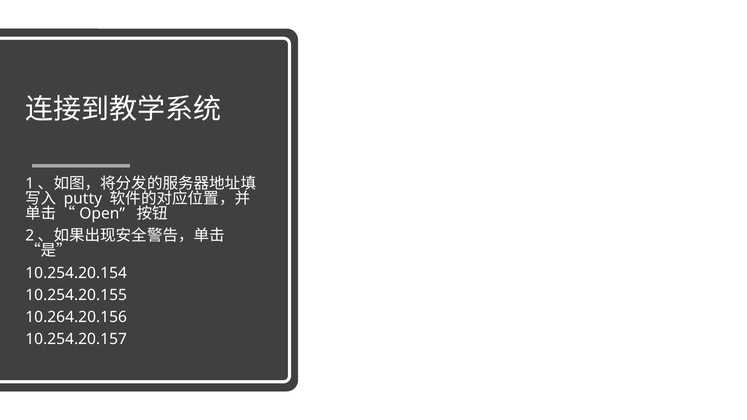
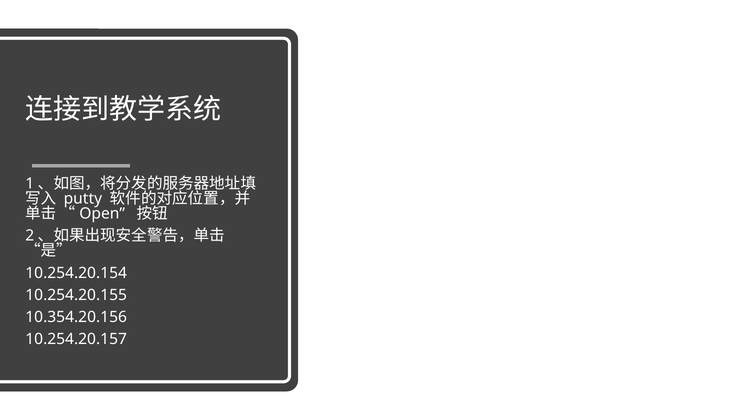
10.264.20.156: 10.264.20.156 -> 10.354.20.156
